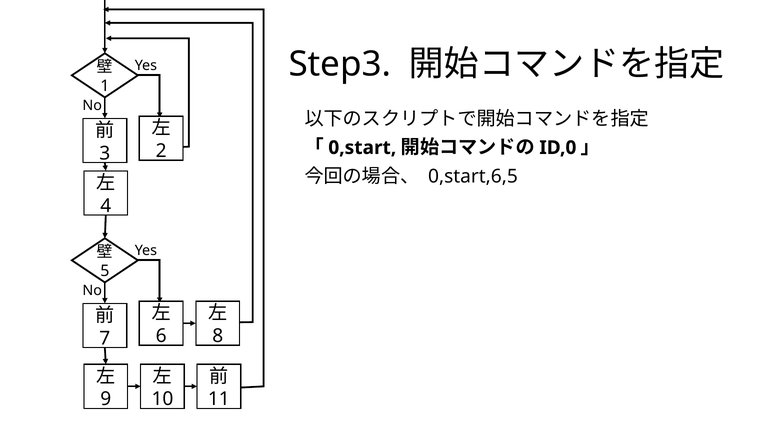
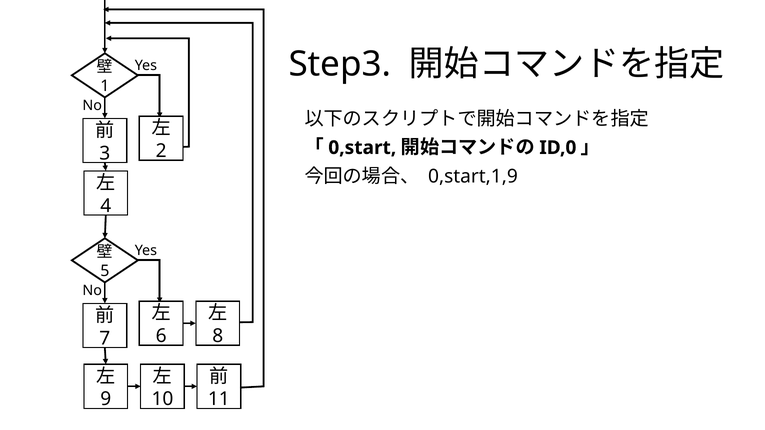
0,start,6,5: 0,start,6,5 -> 0,start,1,9
